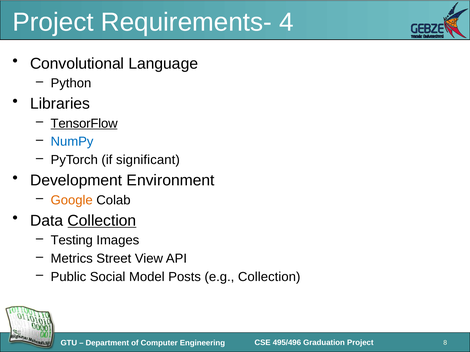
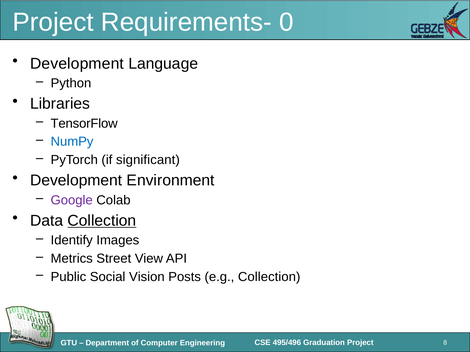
4: 4 -> 0
Convolutional at (77, 64): Convolutional -> Development
TensorFlow underline: present -> none
Google colour: orange -> purple
Testing: Testing -> Identify
Model: Model -> Vision
